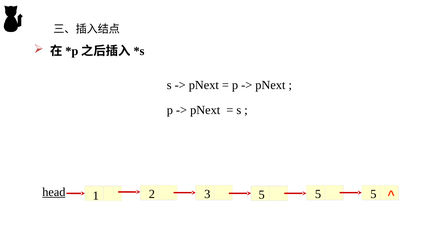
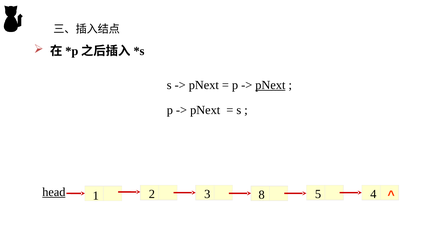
pNext at (270, 85) underline: none -> present
3 5: 5 -> 8
5 5: 5 -> 4
